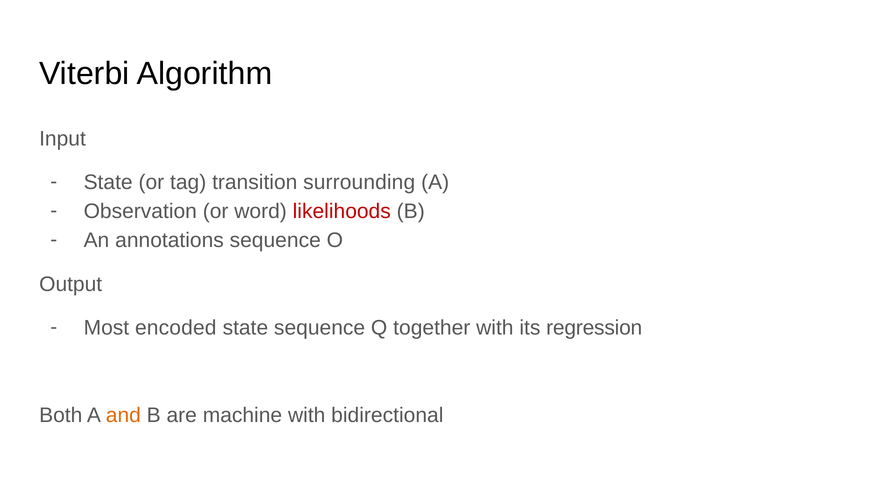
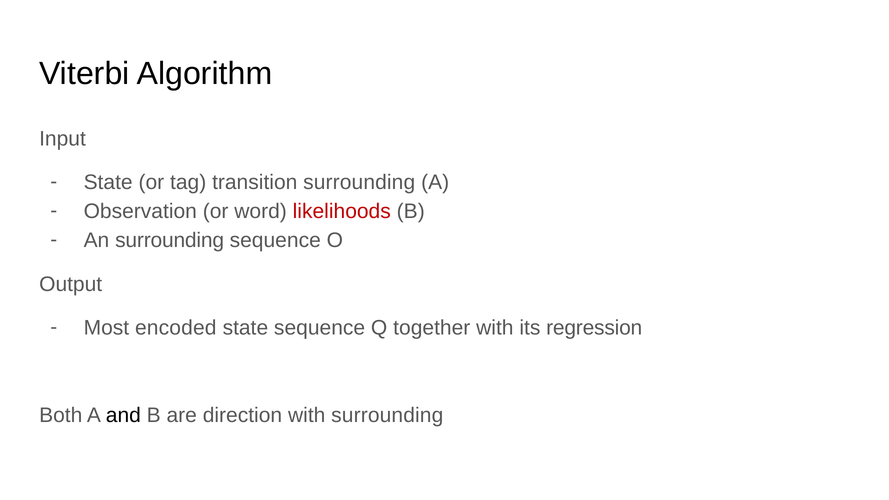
An annotations: annotations -> surrounding
and colour: orange -> black
machine: machine -> direction
with bidirectional: bidirectional -> surrounding
